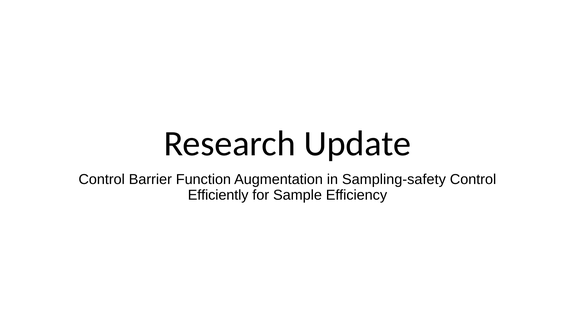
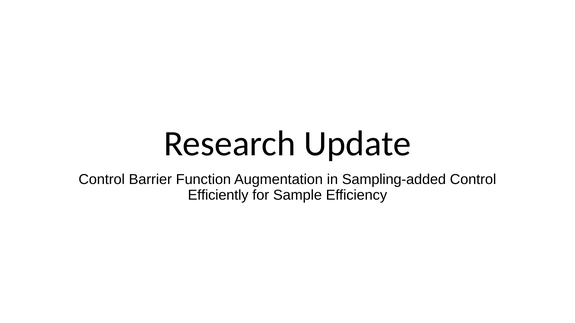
Sampling-safety: Sampling-safety -> Sampling-added
